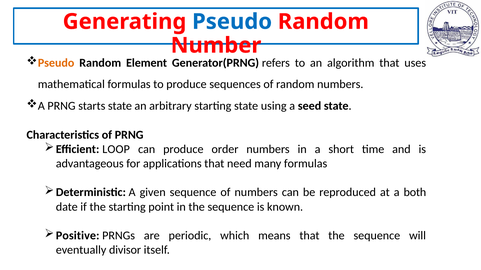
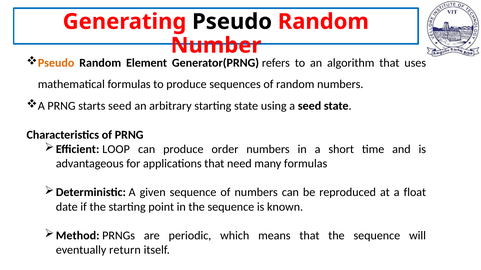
Pseudo at (232, 22) colour: blue -> black
starts state: state -> seed
both: both -> float
Positive: Positive -> Method
divisor: divisor -> return
